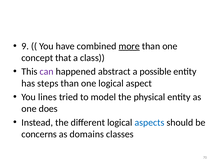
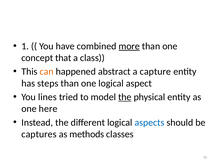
9: 9 -> 1
can colour: purple -> orange
possible: possible -> capture
the at (125, 97) underline: none -> present
does: does -> here
concerns: concerns -> captures
domains: domains -> methods
